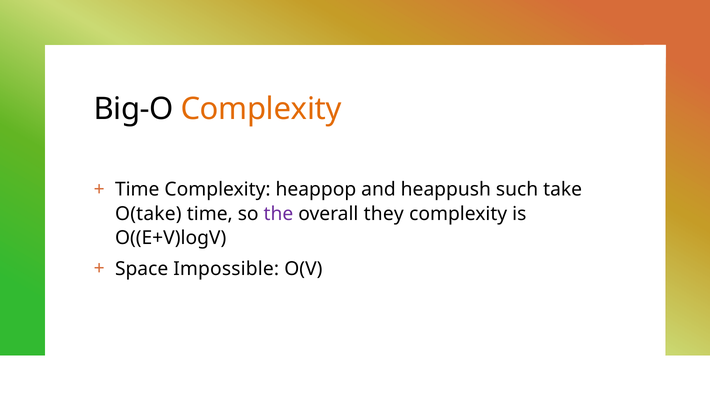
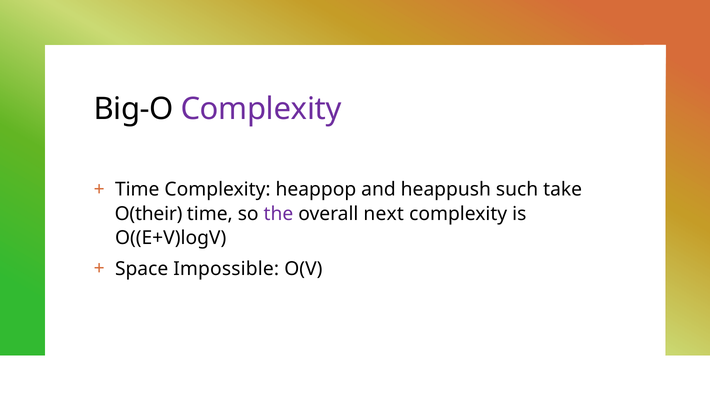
Complexity at (261, 109) colour: orange -> purple
O(take: O(take -> O(their
they: they -> next
